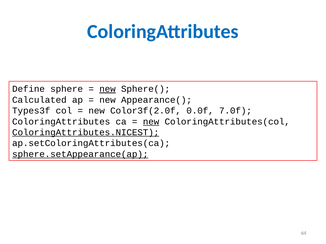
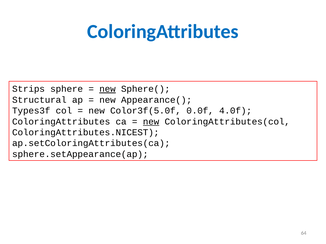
Define: Define -> Strips
Calculated: Calculated -> Structural
Color3f(2.0f: Color3f(2.0f -> Color3f(5.0f
7.0f: 7.0f -> 4.0f
ColoringAttributes.NICEST underline: present -> none
sphere.setAppearance(ap underline: present -> none
